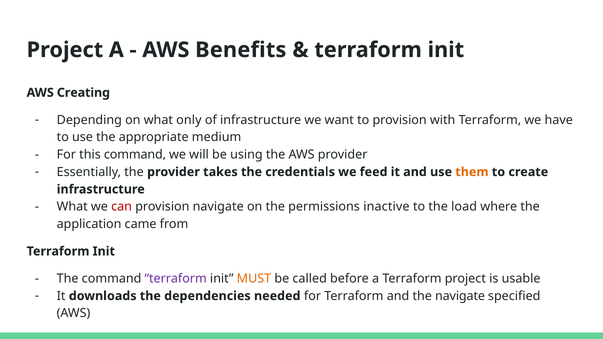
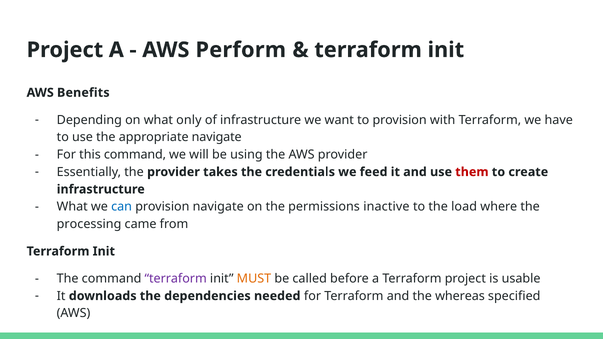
Benefits: Benefits -> Perform
Creating: Creating -> Benefits
appropriate medium: medium -> navigate
them colour: orange -> red
can colour: red -> blue
application: application -> processing
the navigate: navigate -> whereas
